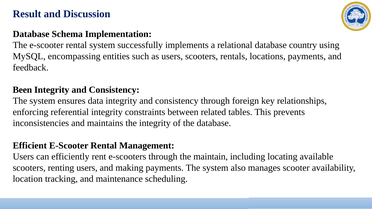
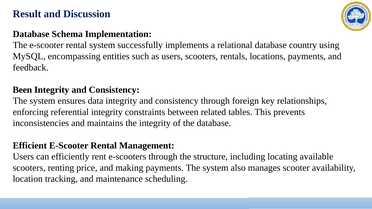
maintain: maintain -> structure
renting users: users -> price
